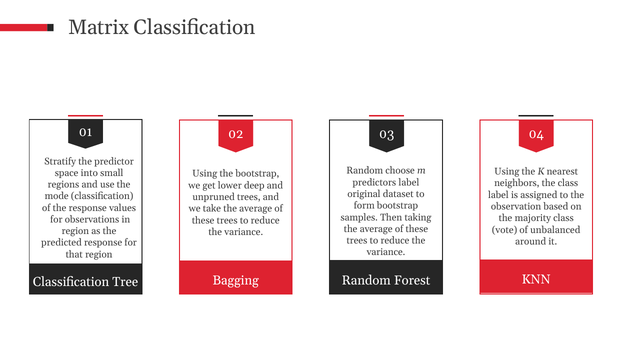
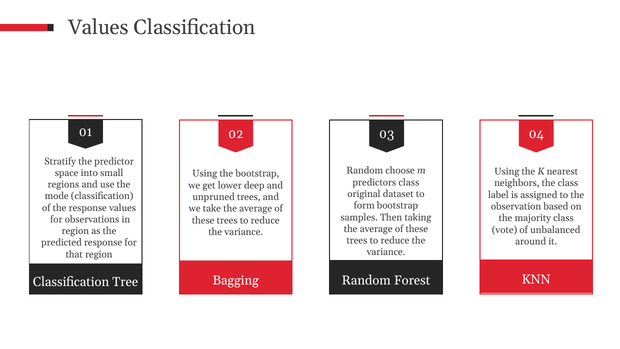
Matrix at (98, 27): Matrix -> Values
predictors label: label -> class
